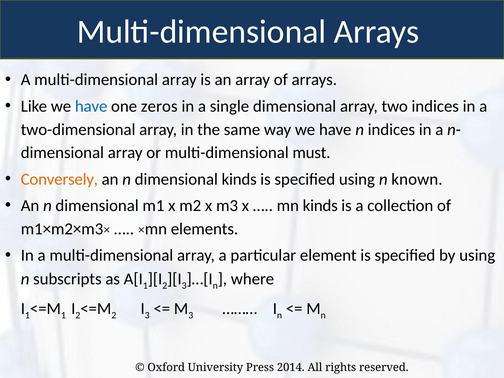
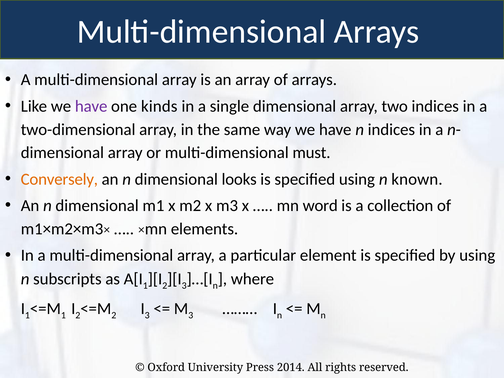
have at (91, 106) colour: blue -> purple
zeros: zeros -> kinds
dimensional kinds: kinds -> looks
mn kinds: kinds -> word
